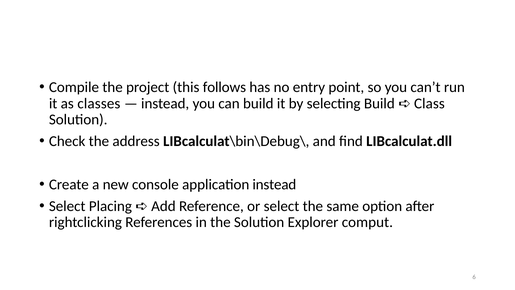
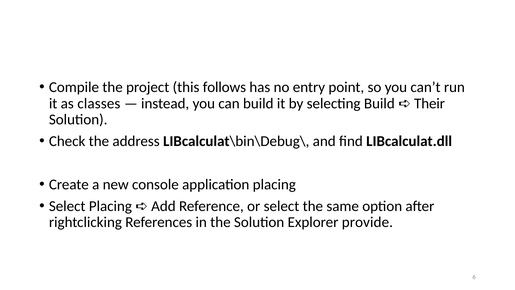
Class: Class -> Their
application instead: instead -> placing
comput: comput -> provide
